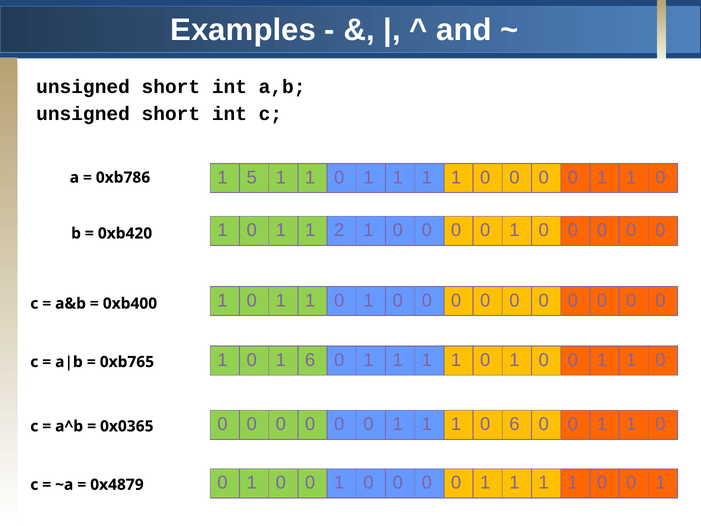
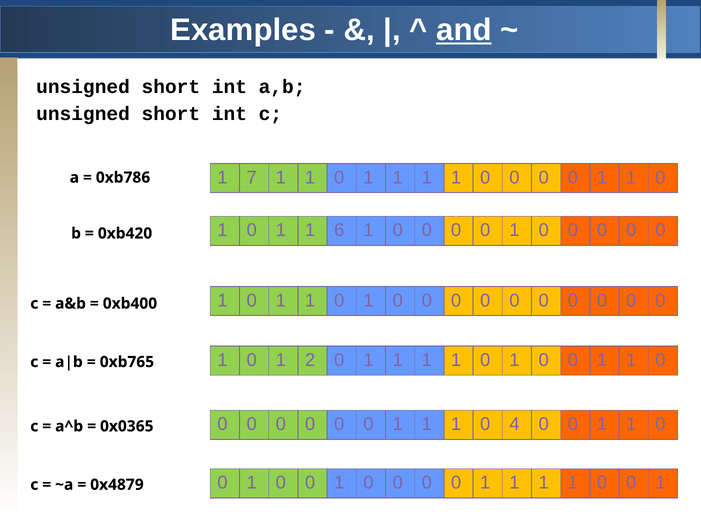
and underline: none -> present
5: 5 -> 7
2: 2 -> 6
1 6: 6 -> 2
0 6: 6 -> 4
